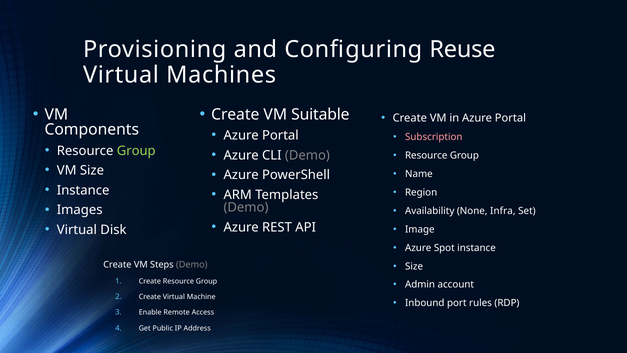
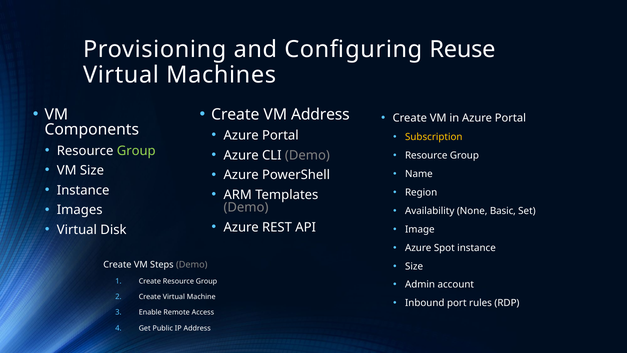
VM Suitable: Suitable -> Address
Subscription colour: pink -> yellow
Infra: Infra -> Basic
